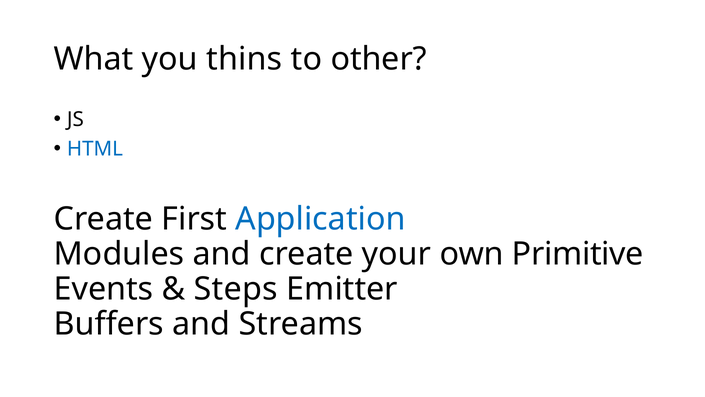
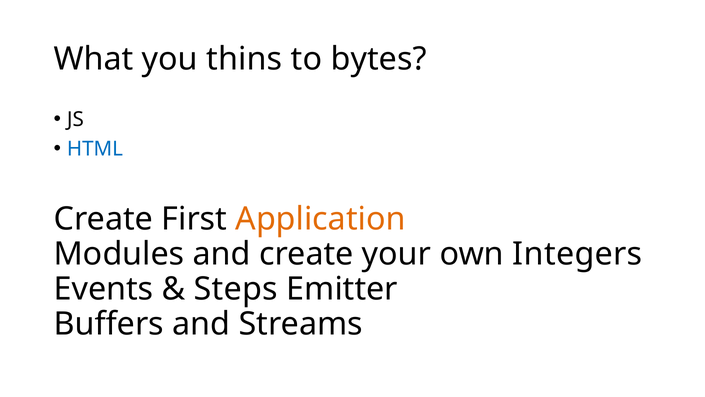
other: other -> bytes
Application colour: blue -> orange
Primitive: Primitive -> Integers
